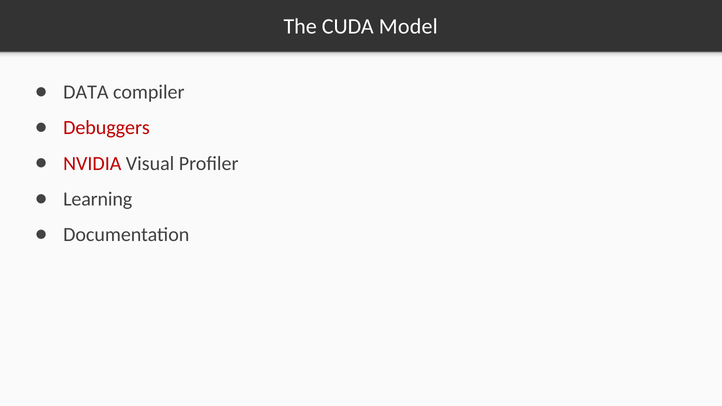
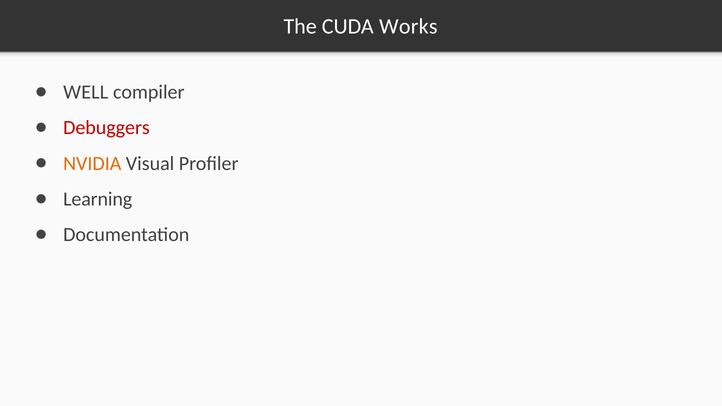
Model: Model -> Works
DATA: DATA -> WELL
NVIDIA colour: red -> orange
